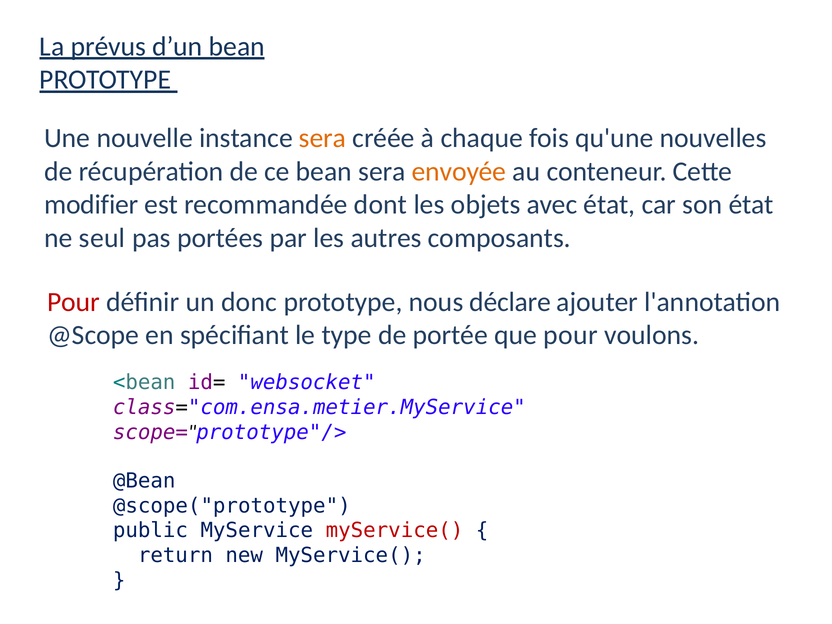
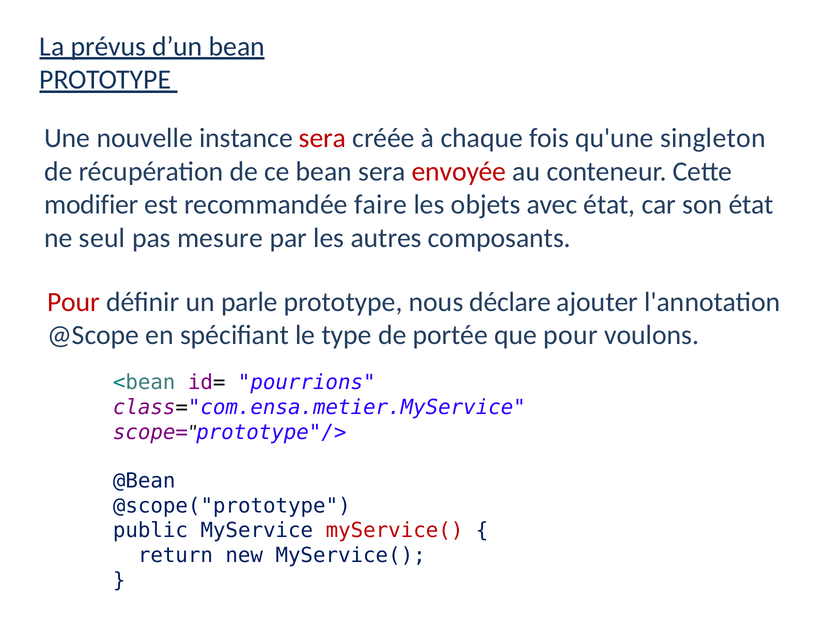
sera at (323, 138) colour: orange -> red
nouvelles: nouvelles -> singleton
envoyée colour: orange -> red
dont: dont -> faire
portées: portées -> mesure
donc: donc -> parle
websocket: websocket -> pourrions
